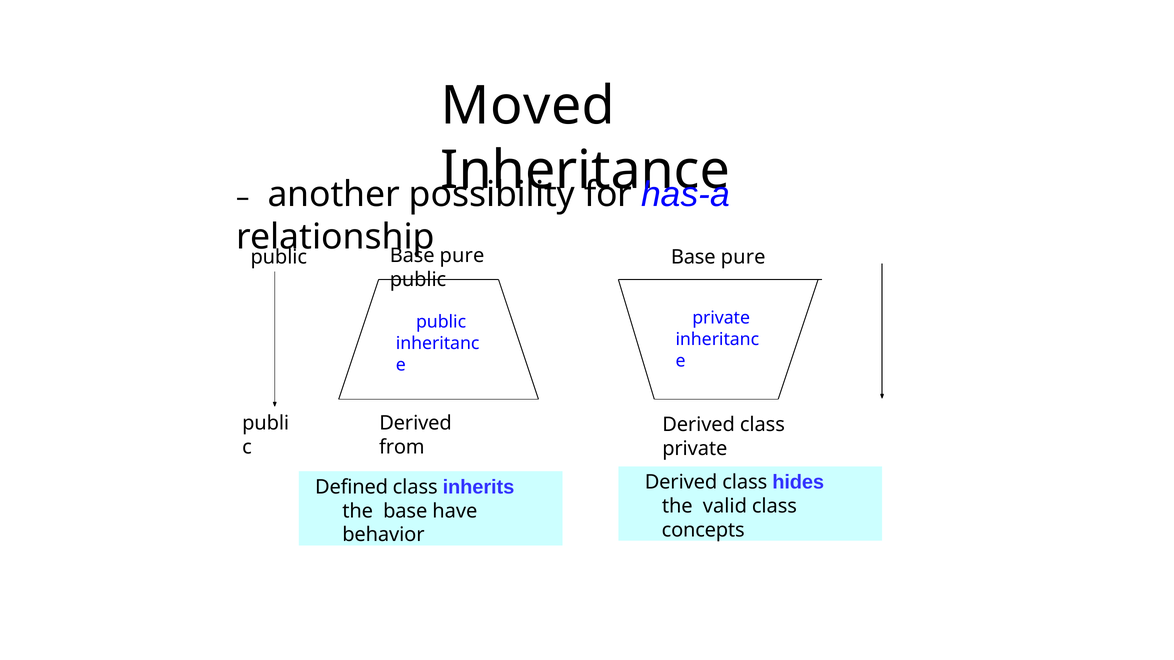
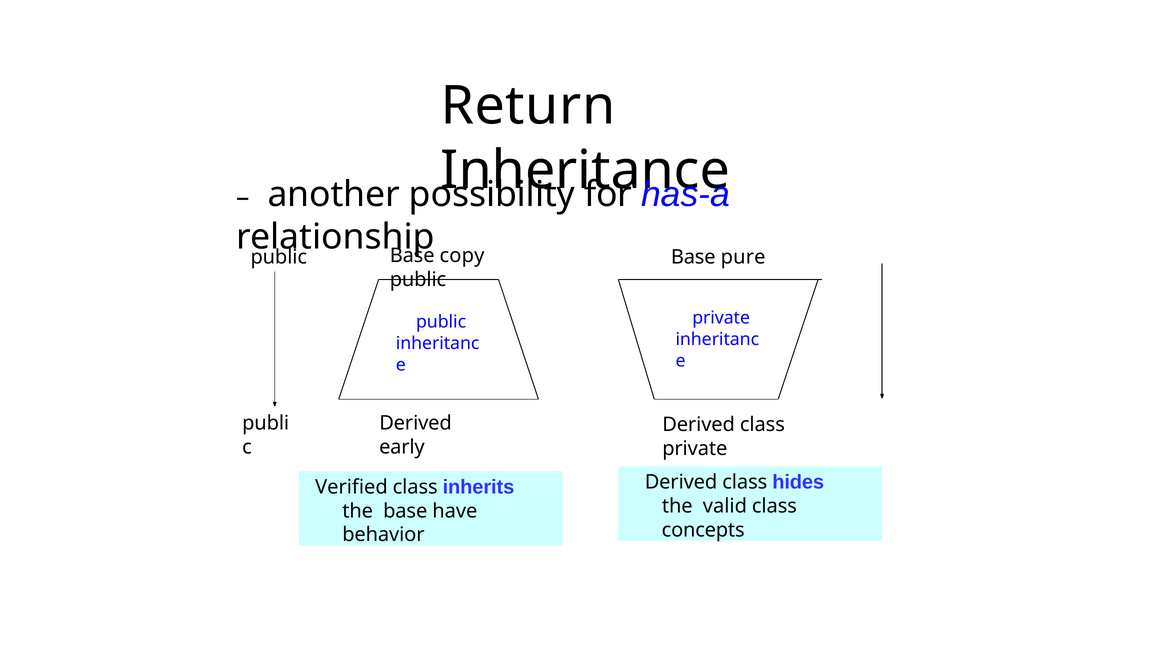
Moved: Moved -> Return
pure at (462, 256): pure -> copy
from: from -> early
Defined: Defined -> Verified
